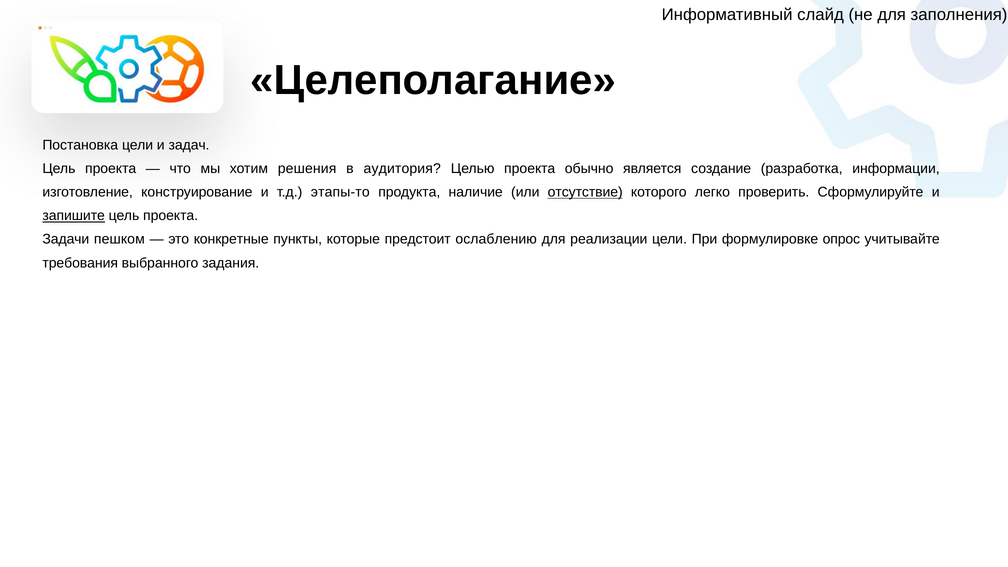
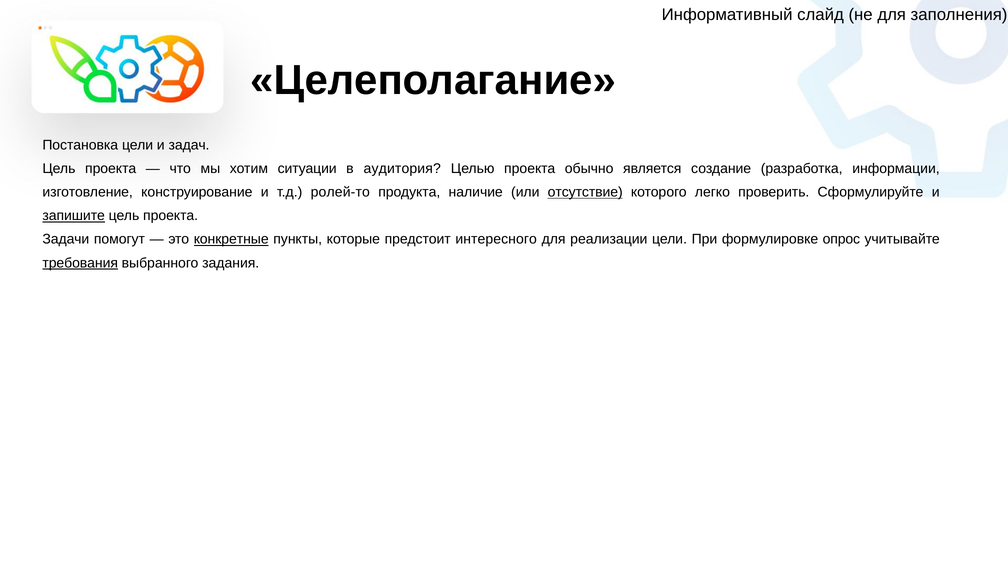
решения: решения -> ситуации
этапы-то: этапы-то -> ролей-то
пешком: пешком -> помогут
конкретные underline: none -> present
ослаблению: ослаблению -> интересного
требования underline: none -> present
